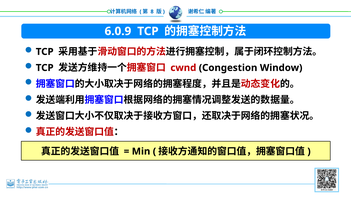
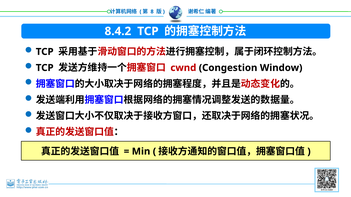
6.0.9: 6.0.9 -> 8.4.2
